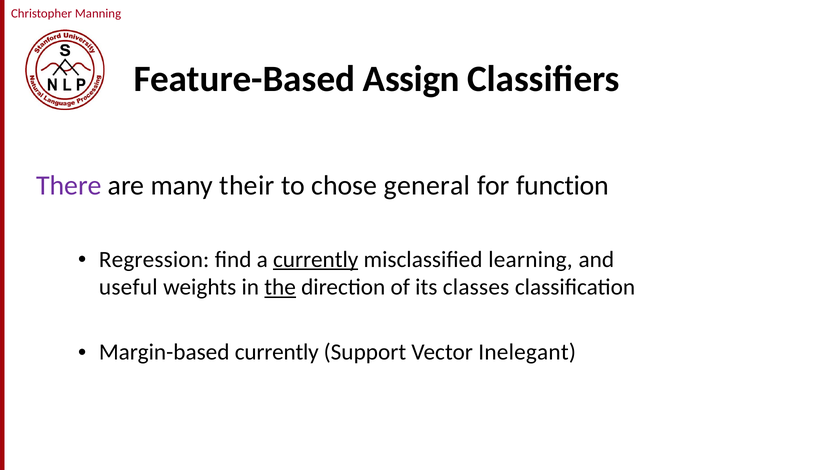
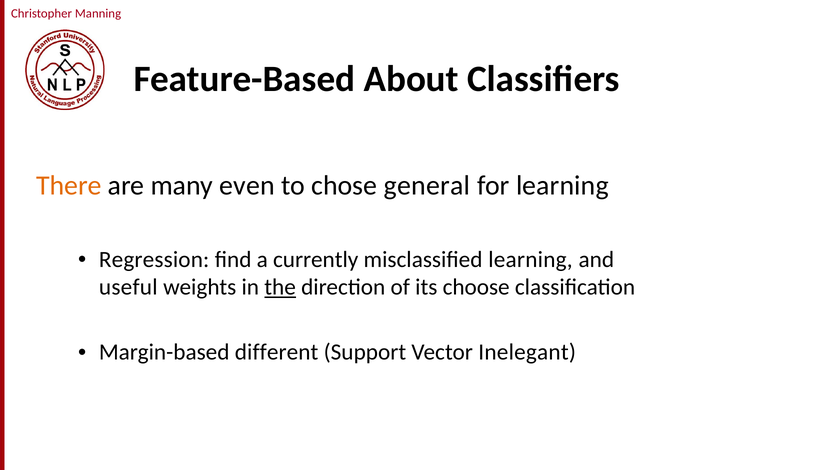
Assign: Assign -> About
There colour: purple -> orange
their: their -> even
for function: function -> learning
currently at (316, 259) underline: present -> none
classes: classes -> choose
Margin-based currently: currently -> different
